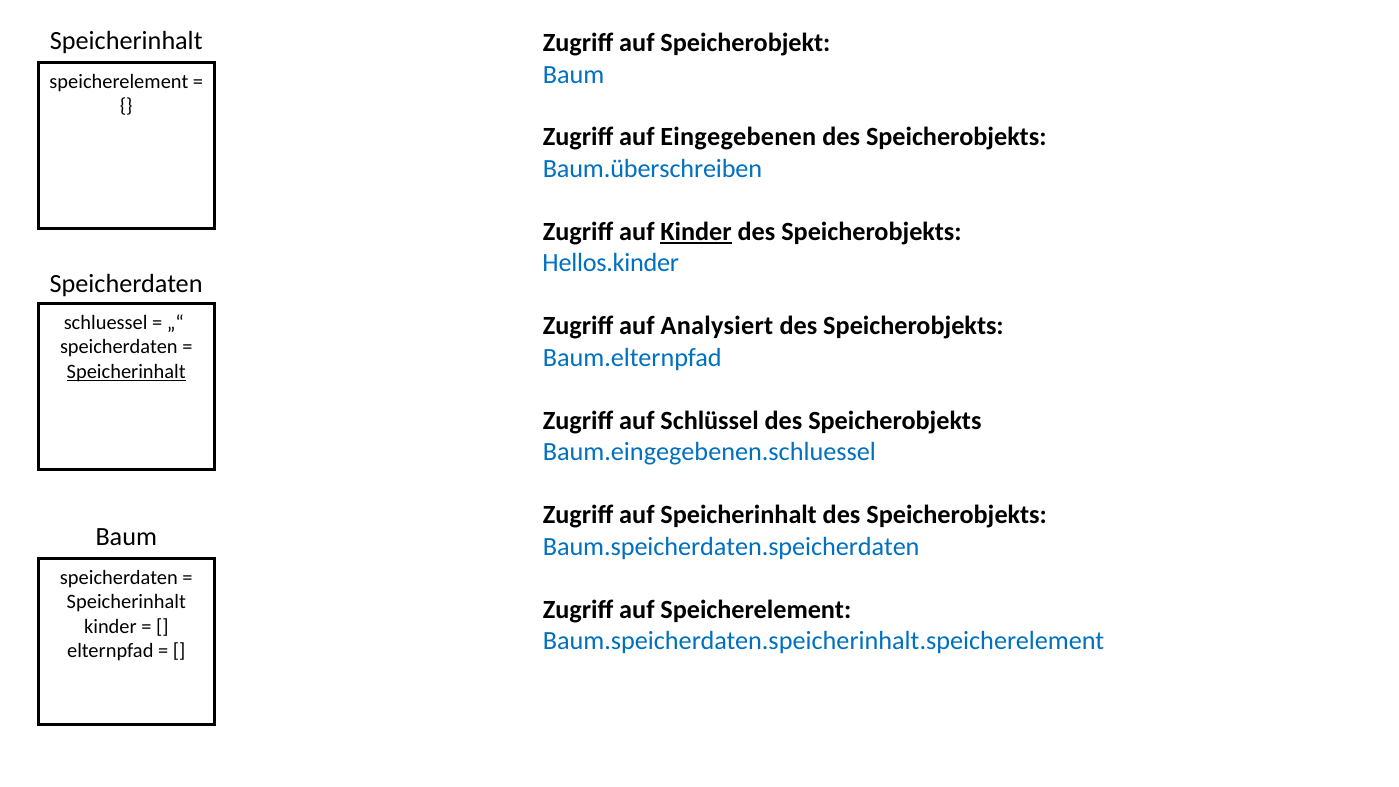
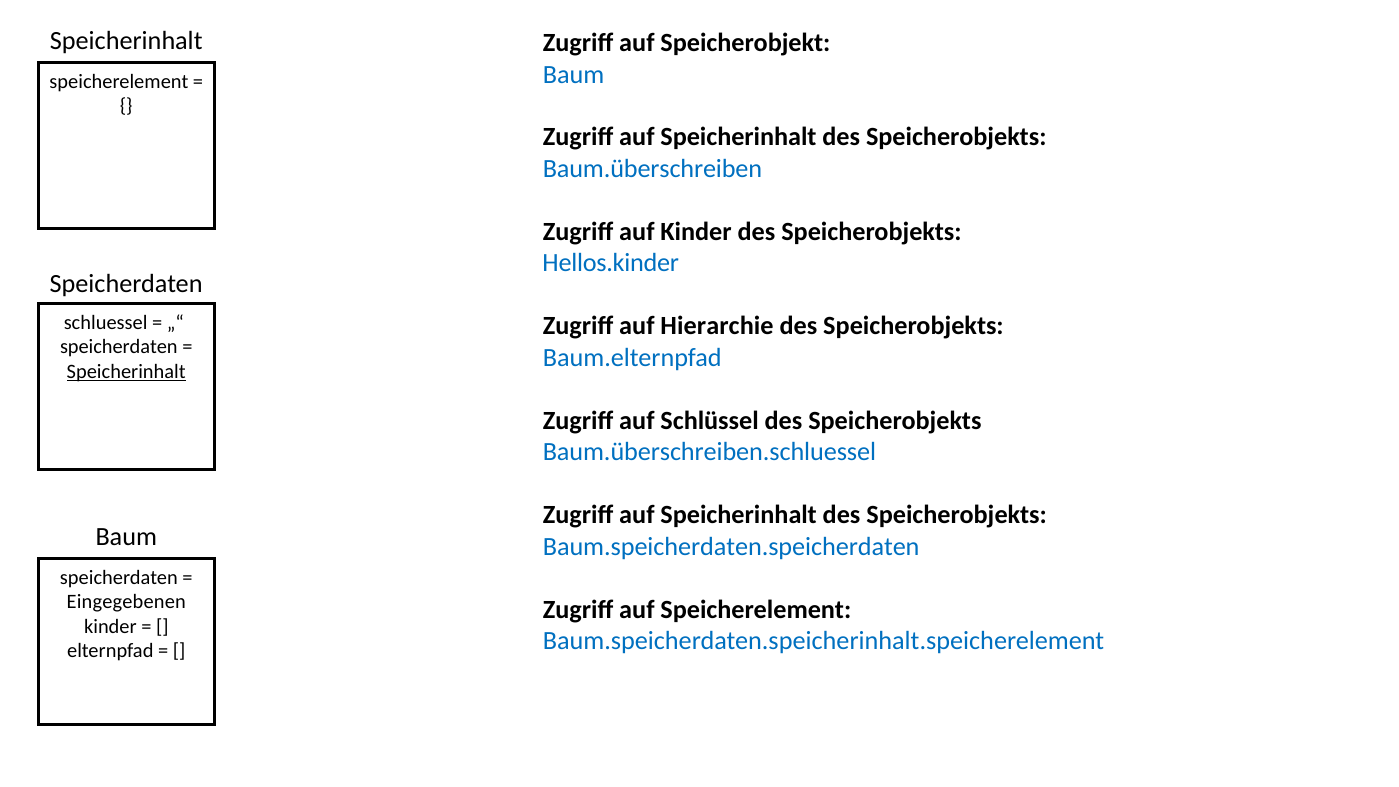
Eingegebenen at (738, 137): Eingegebenen -> Speicherinhalt
Kinder at (696, 232) underline: present -> none
Analysiert: Analysiert -> Hierarchie
Baum.eingegebenen.schluessel: Baum.eingegebenen.schluessel -> Baum.überschreiben.schluessel
Speicherinhalt at (126, 602): Speicherinhalt -> Eingegebenen
